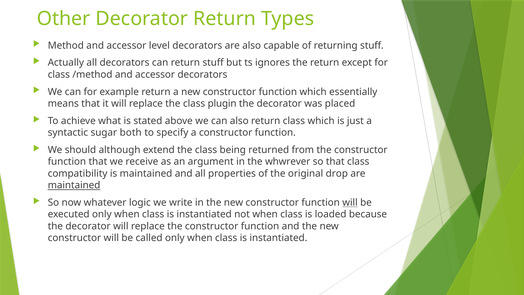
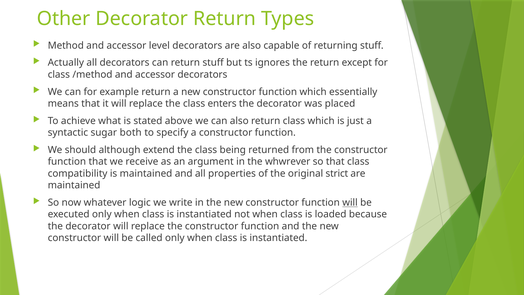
plugin: plugin -> enters
drop: drop -> strict
maintained at (74, 185) underline: present -> none
